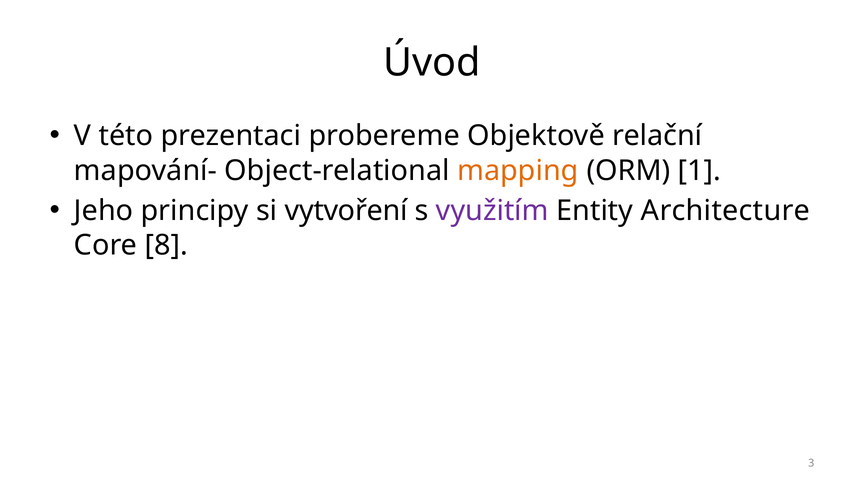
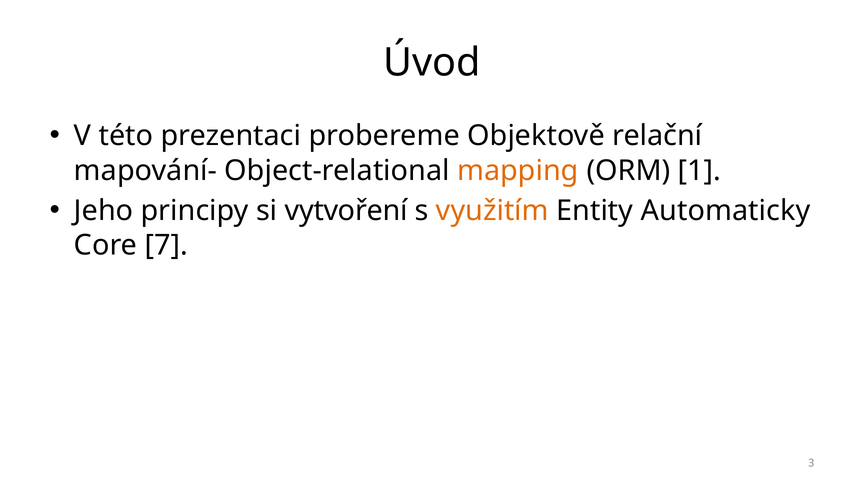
využitím colour: purple -> orange
Architecture: Architecture -> Automaticky
8: 8 -> 7
